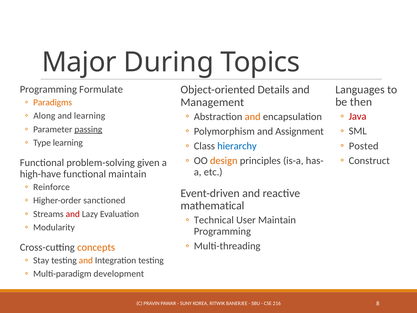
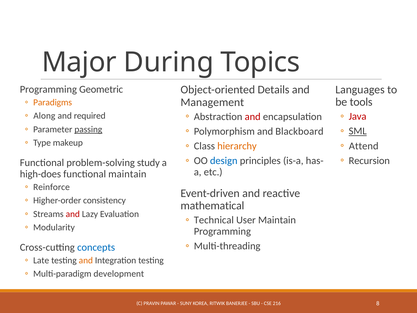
Formulate: Formulate -> Geometric
then: then -> tools
and learning: learning -> required
and at (253, 116) colour: orange -> red
SML underline: none -> present
Assignment: Assignment -> Blackboard
Type learning: learning -> makeup
Posted: Posted -> Attend
hierarchy colour: blue -> orange
Construct: Construct -> Recursion
design colour: orange -> blue
given: given -> study
high-have: high-have -> high-does
sanctioned: sanctioned -> consistency
concepts colour: orange -> blue
Stay: Stay -> Late
